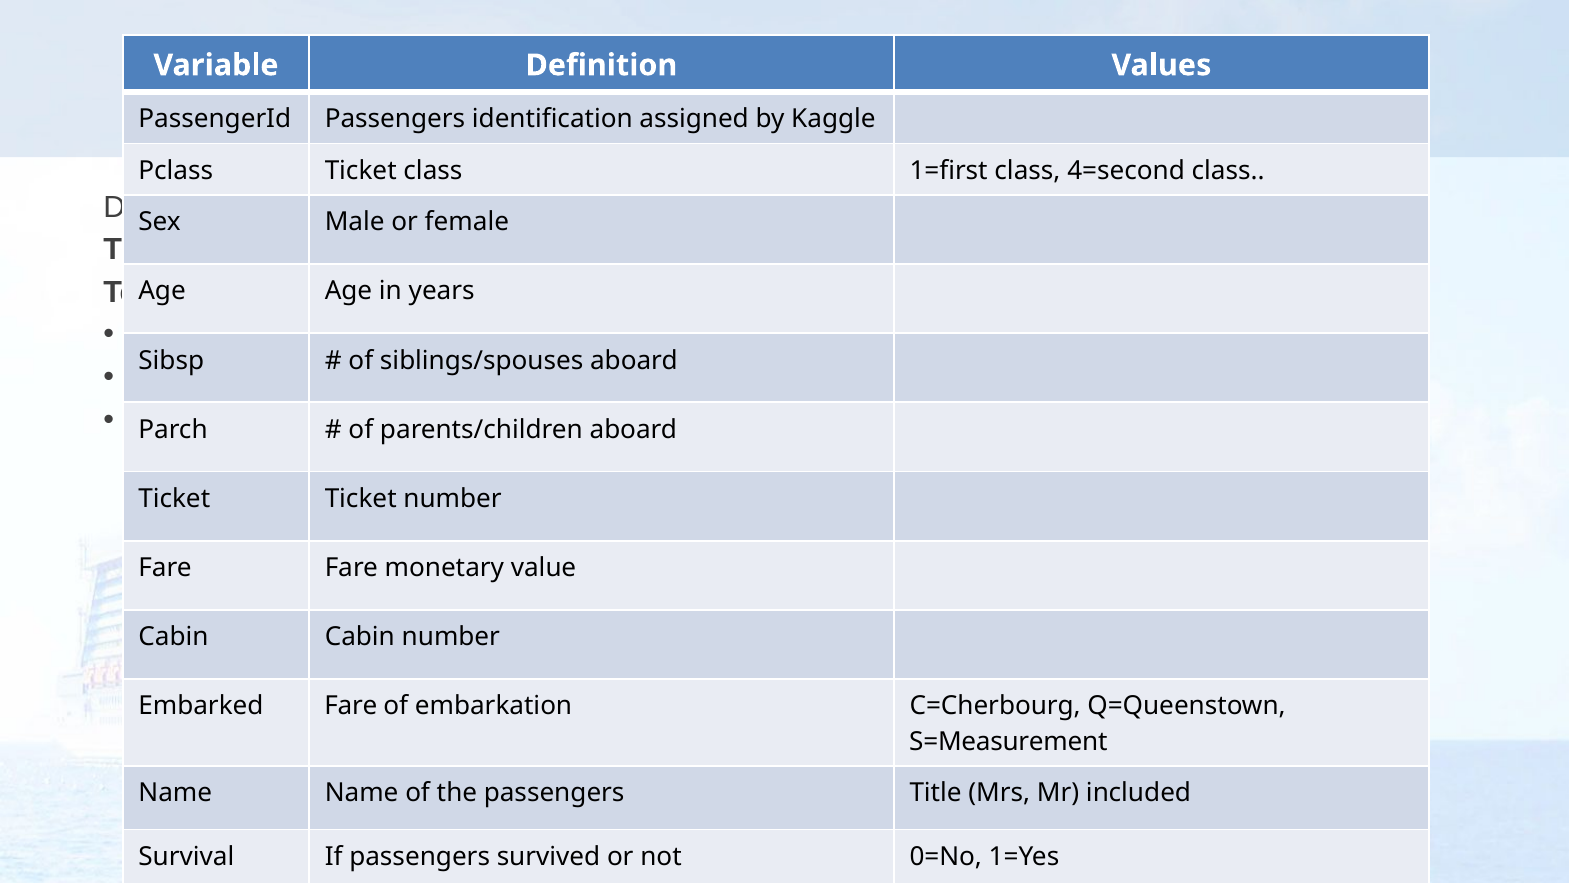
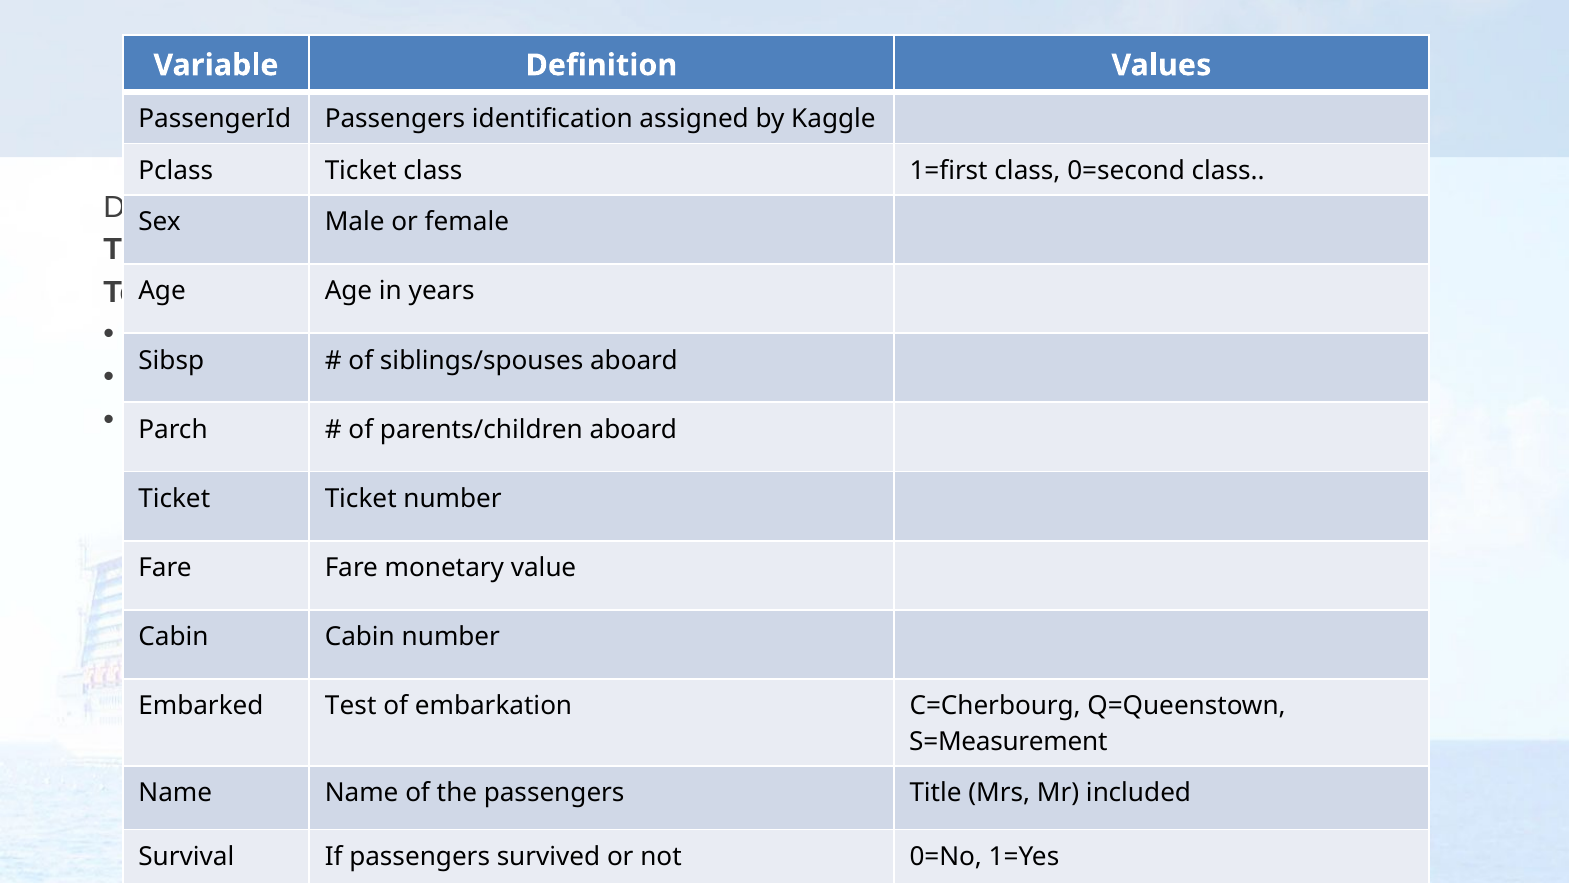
4=second: 4=second -> 0=second
Embarked Fare: Fare -> Test
